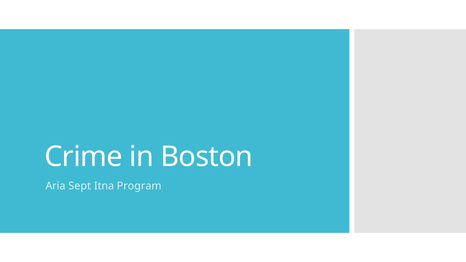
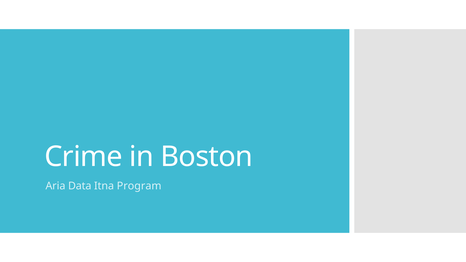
Sept: Sept -> Data
